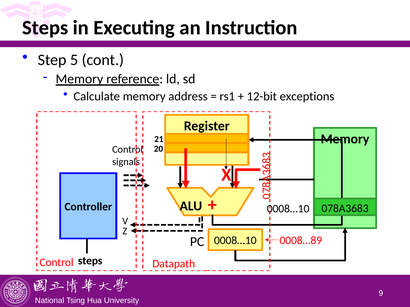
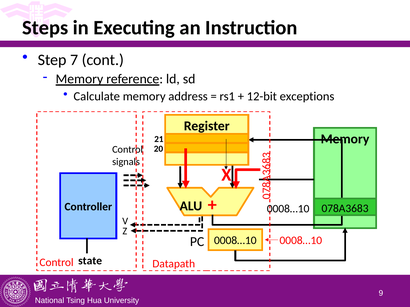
Step 5: 5 -> 7
0008…89 at (301, 241): 0008…89 -> 0008…10
steps at (90, 261): steps -> state
